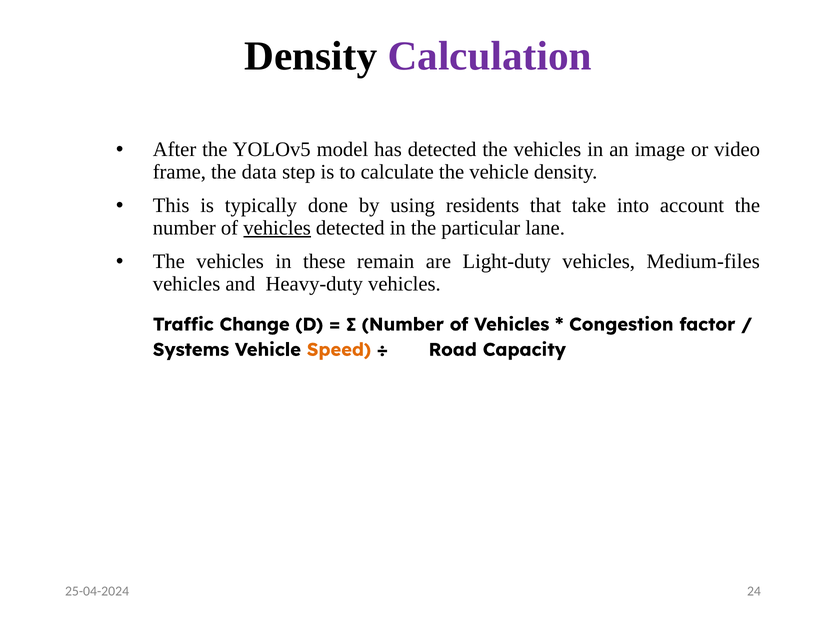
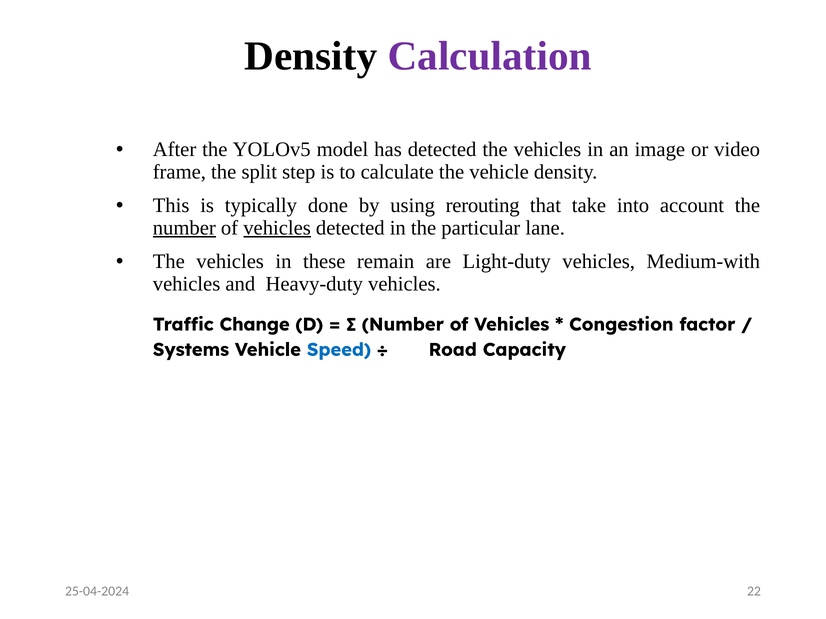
data: data -> split
residents: residents -> rerouting
number at (184, 228) underline: none -> present
Medium-files: Medium-files -> Medium-with
Speed colour: orange -> blue
24: 24 -> 22
